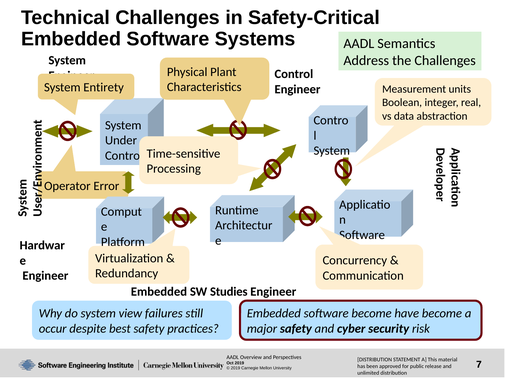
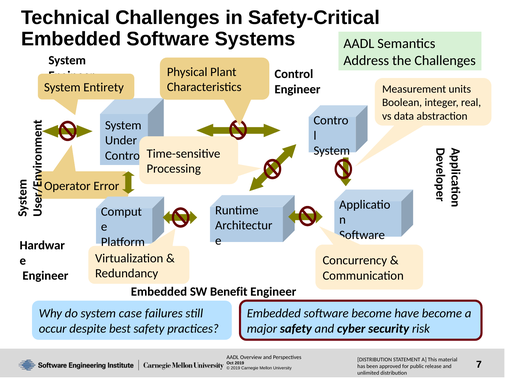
Studies: Studies -> Benefit
view: view -> case
